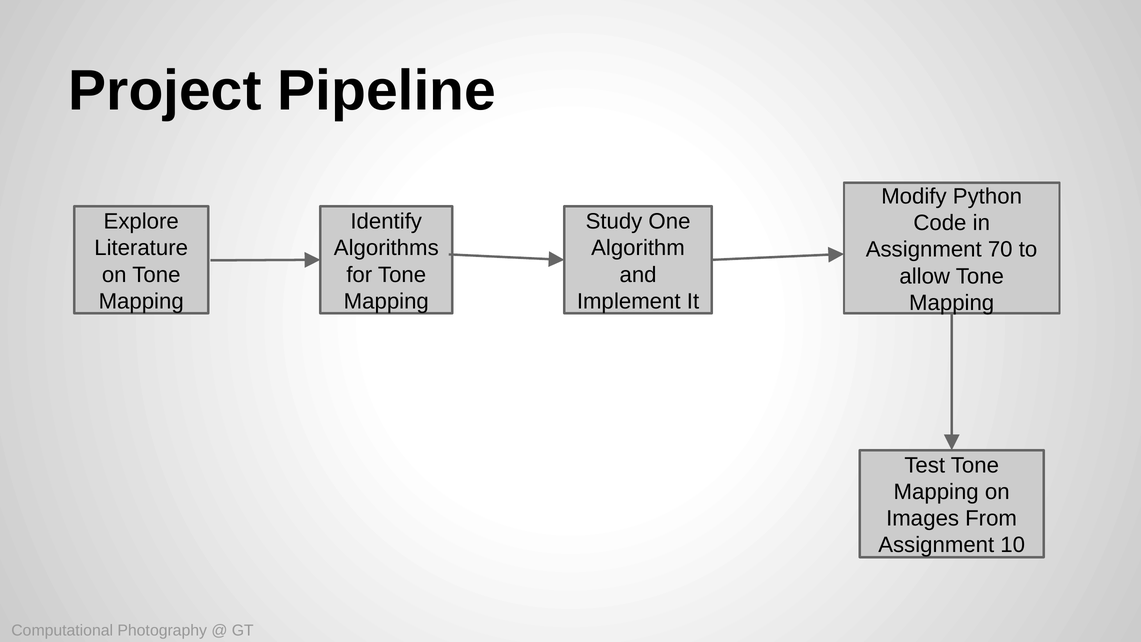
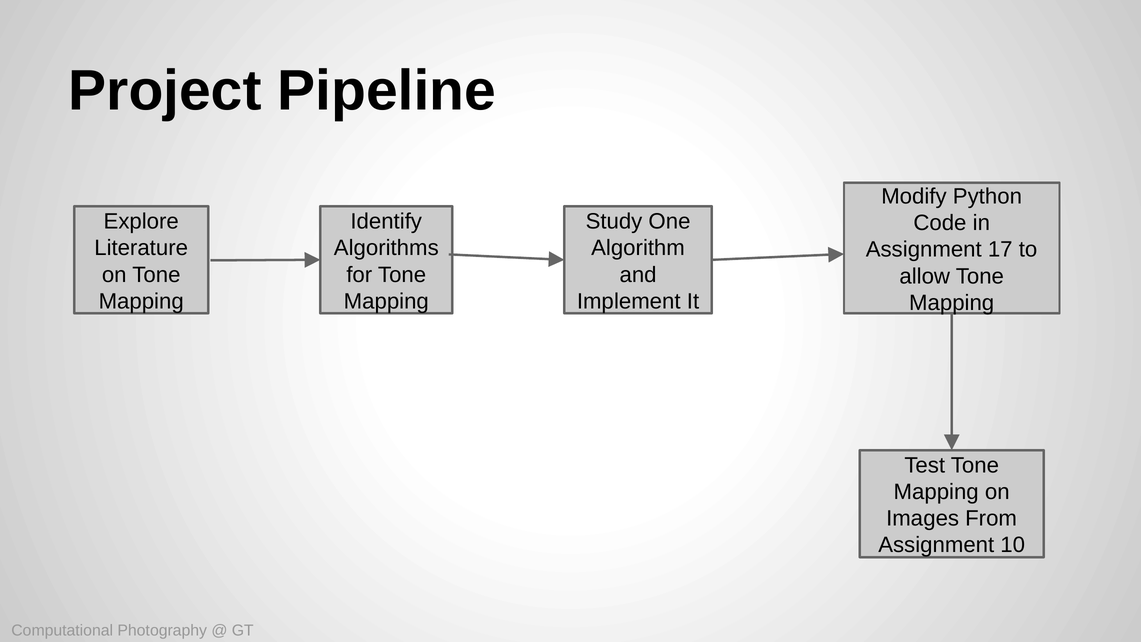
70: 70 -> 17
